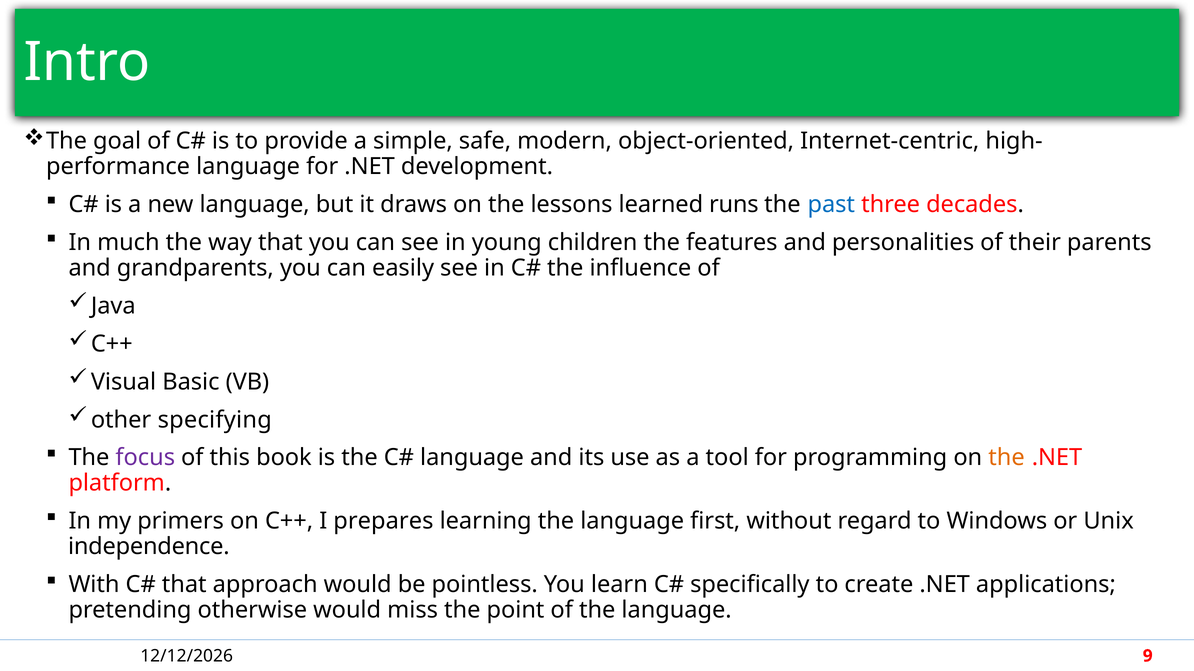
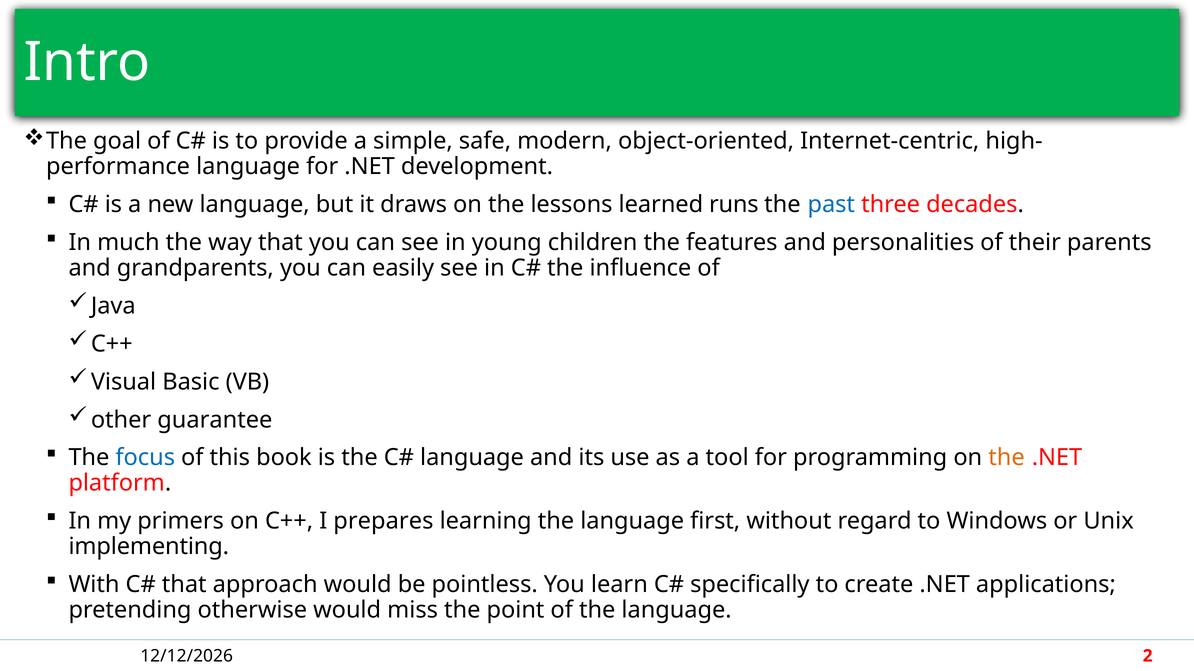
specifying: specifying -> guarantee
focus colour: purple -> blue
independence: independence -> implementing
9: 9 -> 2
